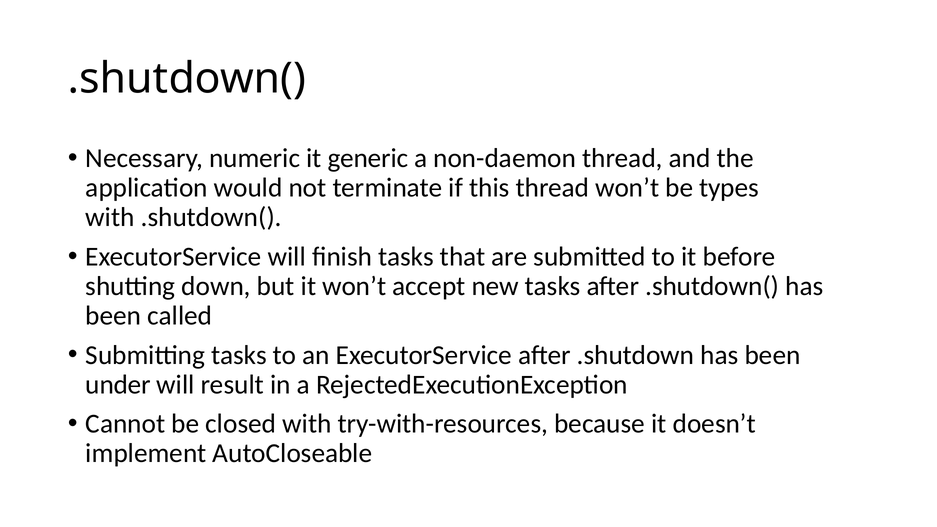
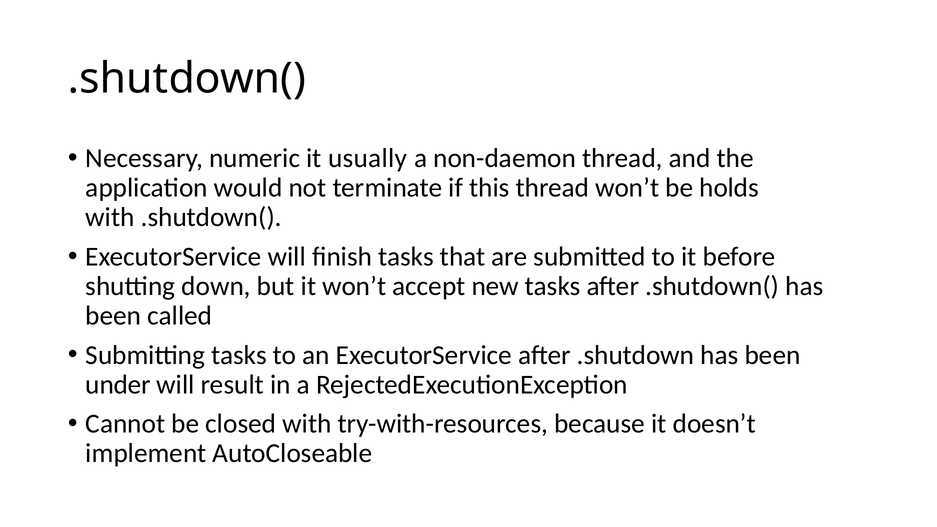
generic: generic -> usually
types: types -> holds
